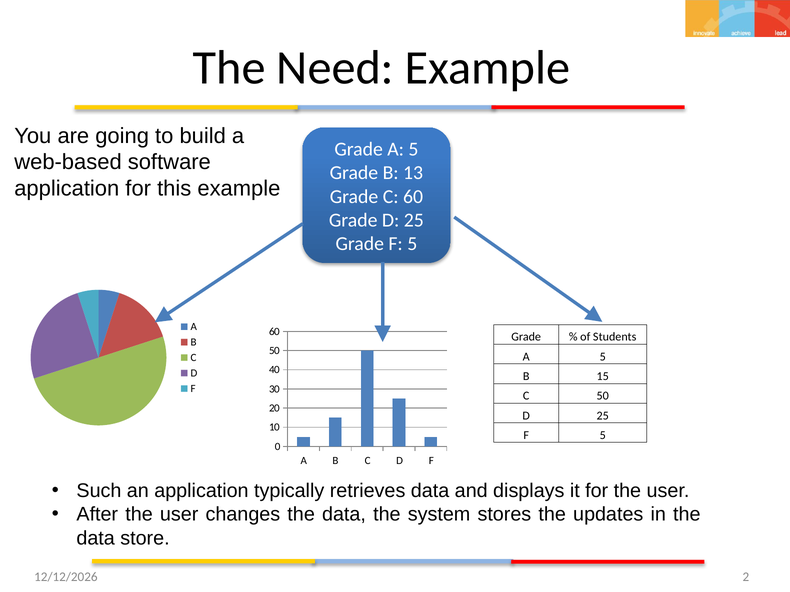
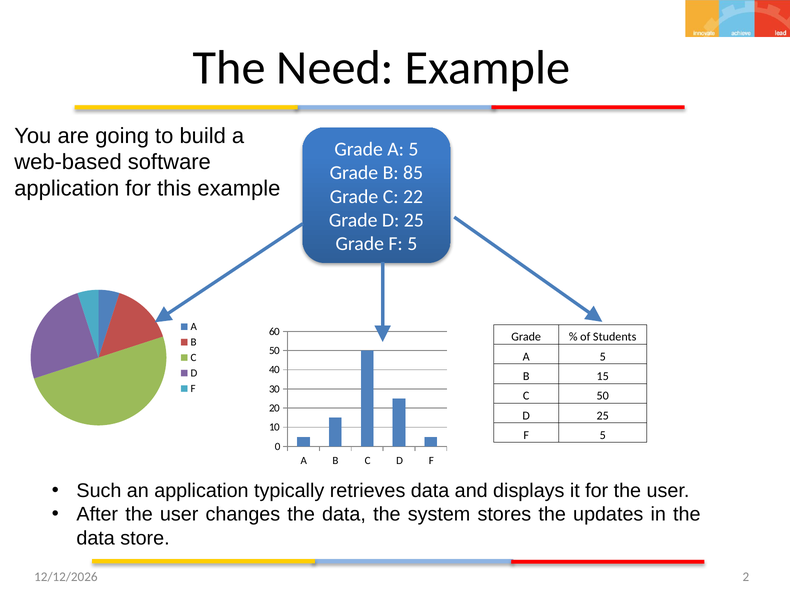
13: 13 -> 85
C 60: 60 -> 22
